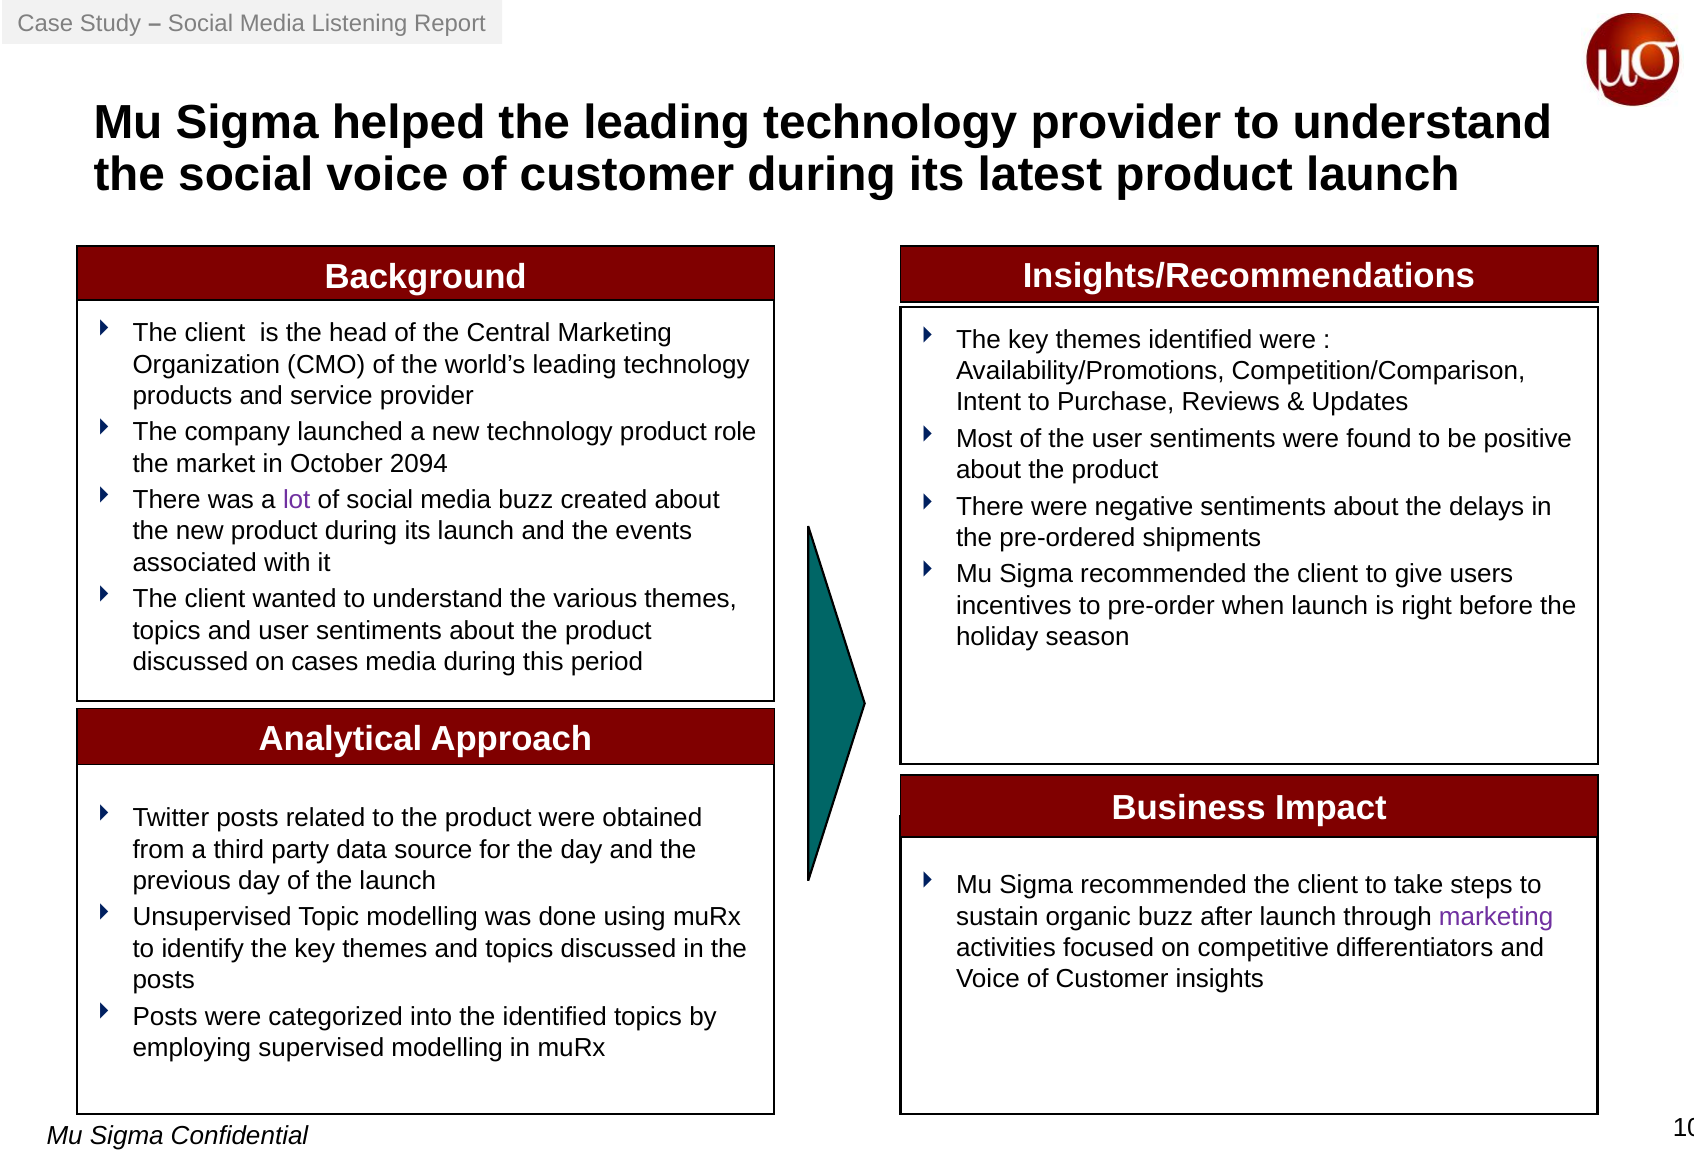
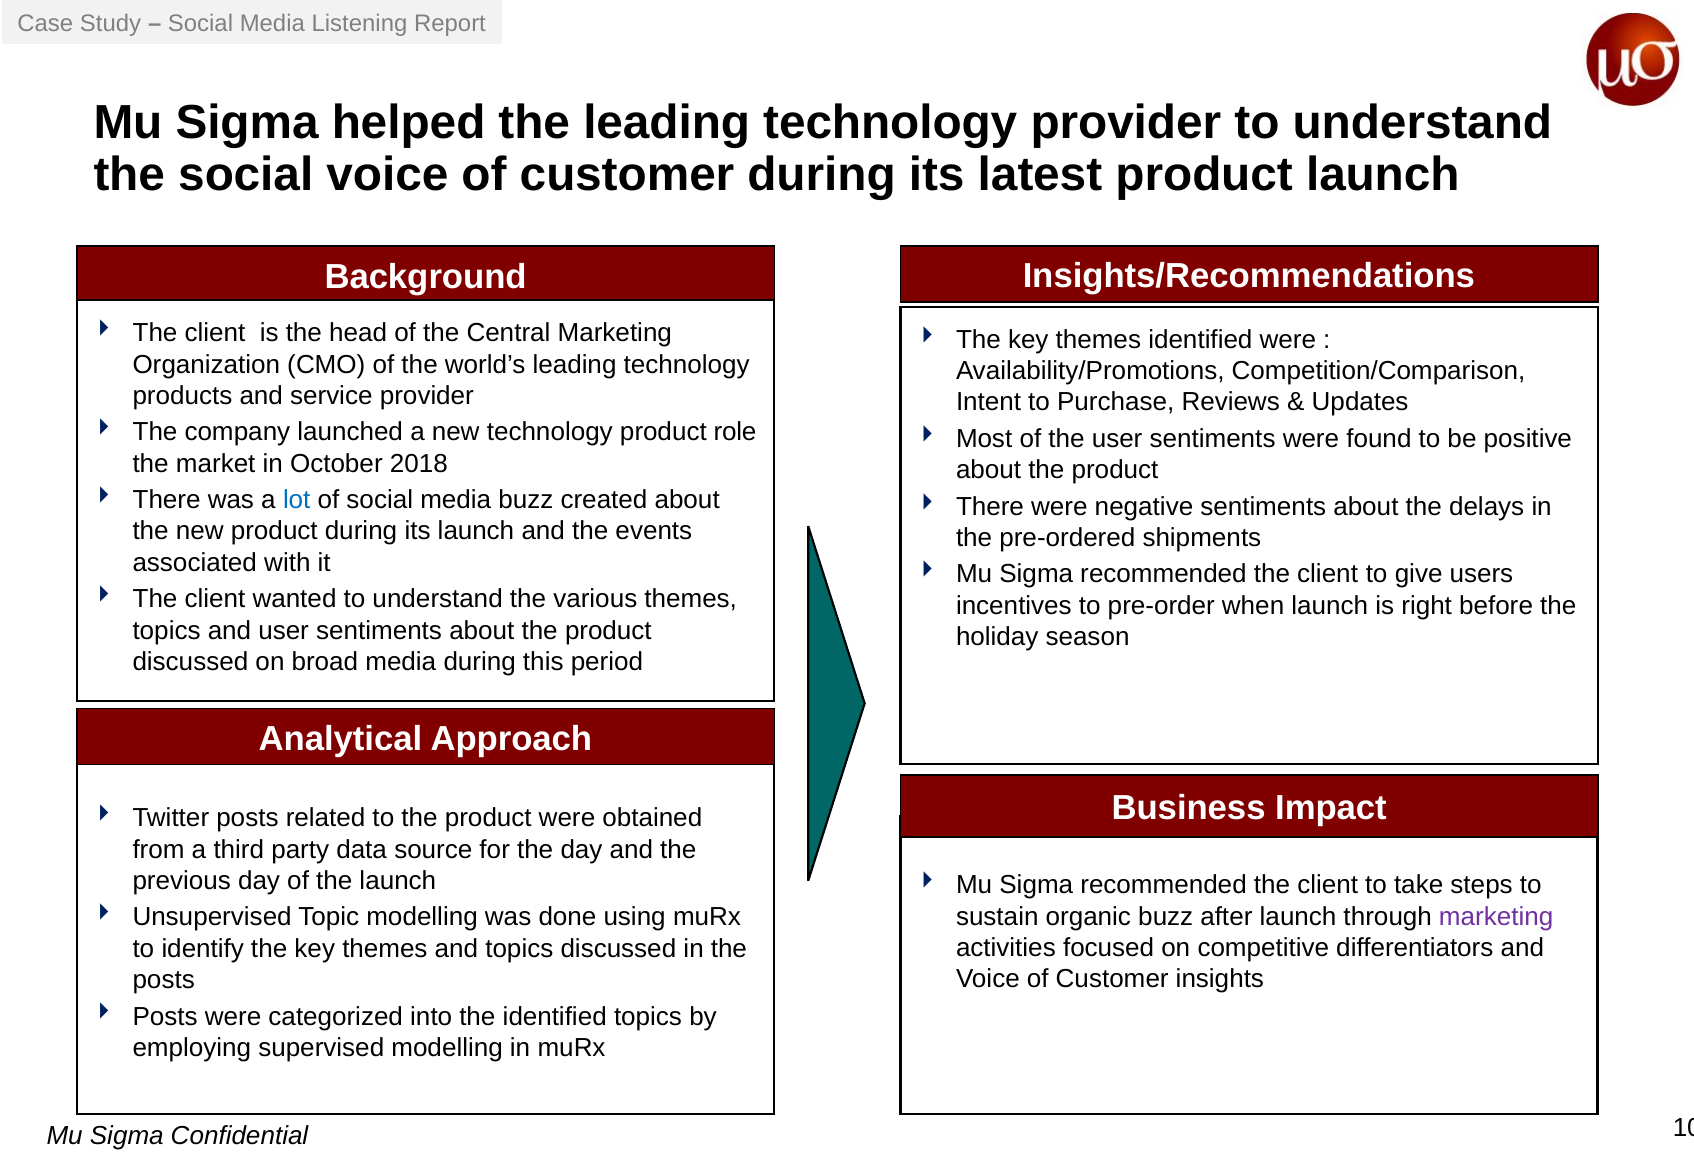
2094: 2094 -> 2018
lot colour: purple -> blue
cases: cases -> broad
